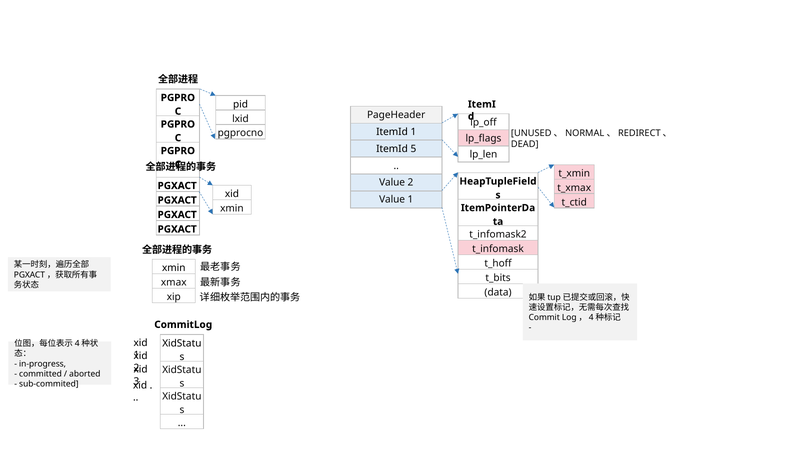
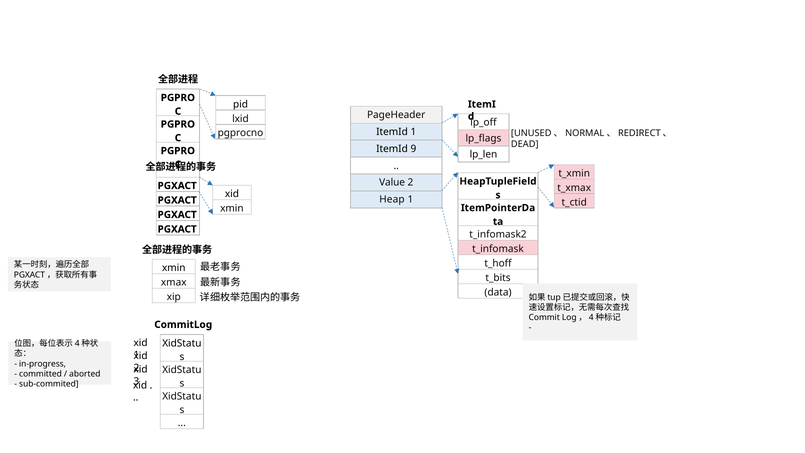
5: 5 -> 9
Value at (392, 200): Value -> Heap
